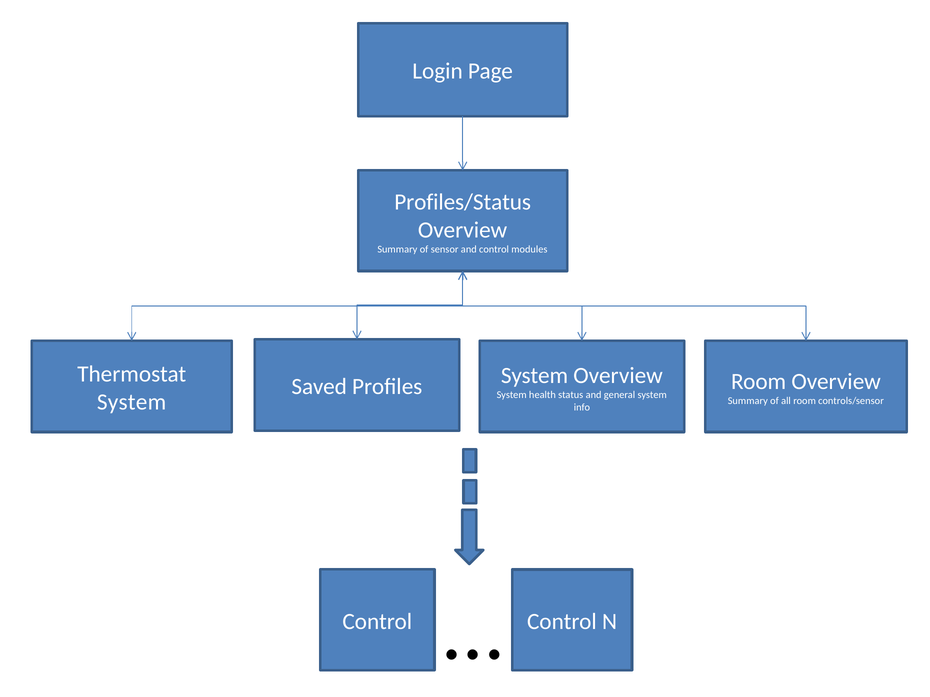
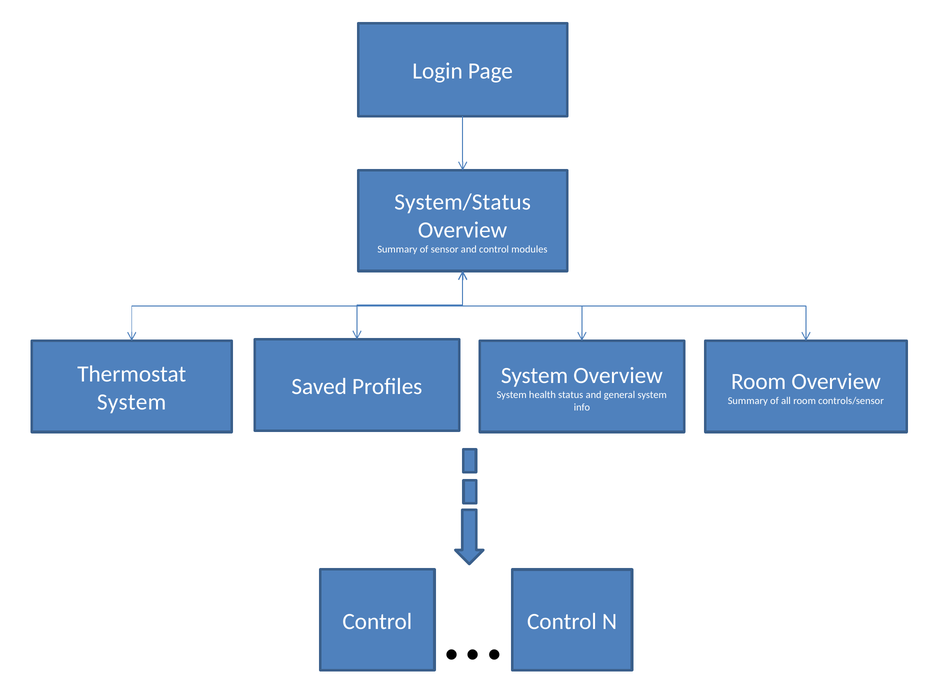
Profiles/Status: Profiles/Status -> System/Status
